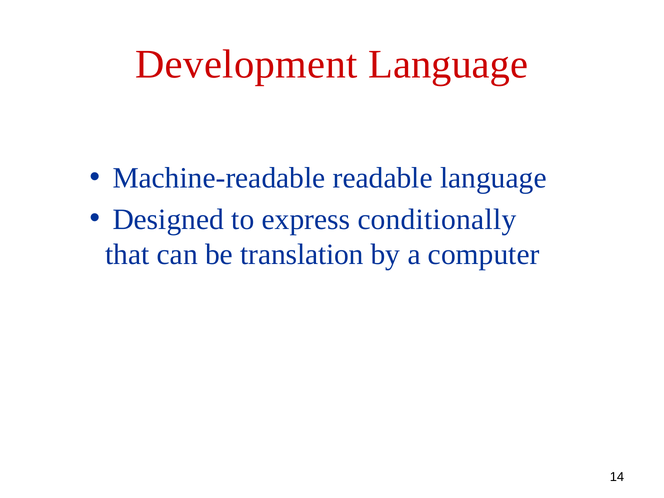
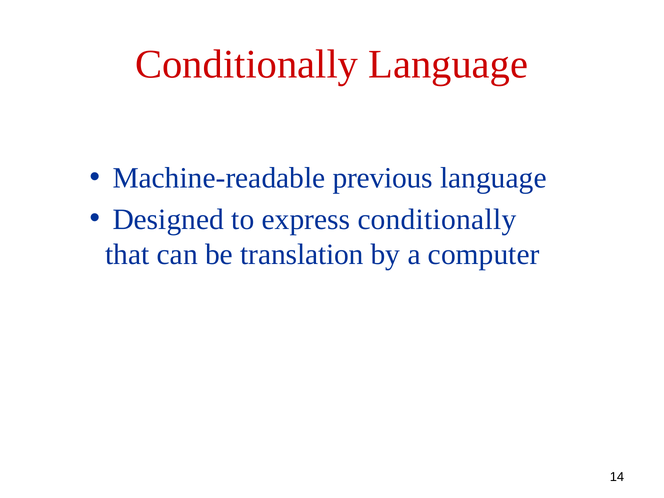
Development at (246, 64): Development -> Conditionally
readable: readable -> previous
